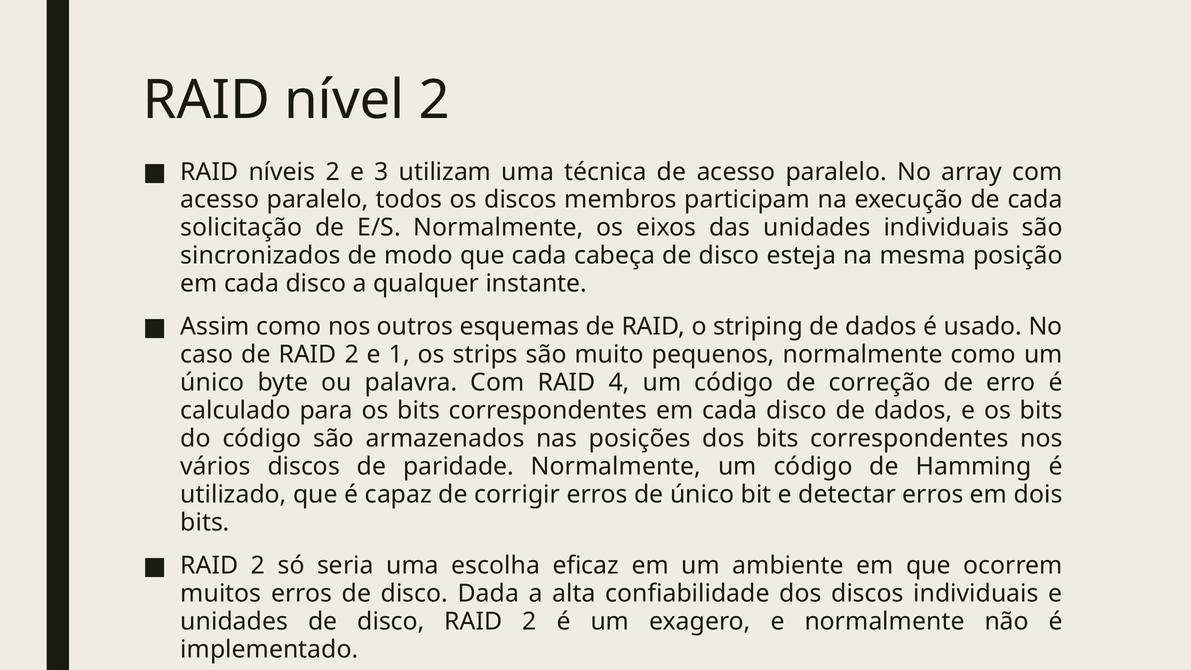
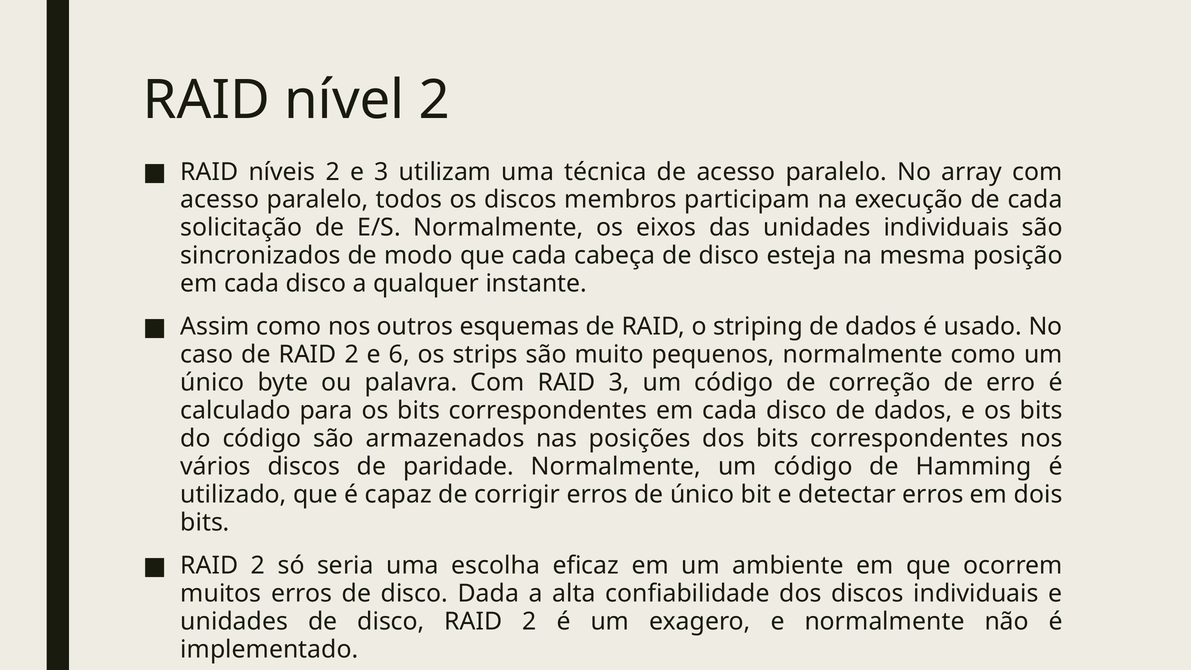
1: 1 -> 6
RAID 4: 4 -> 3
